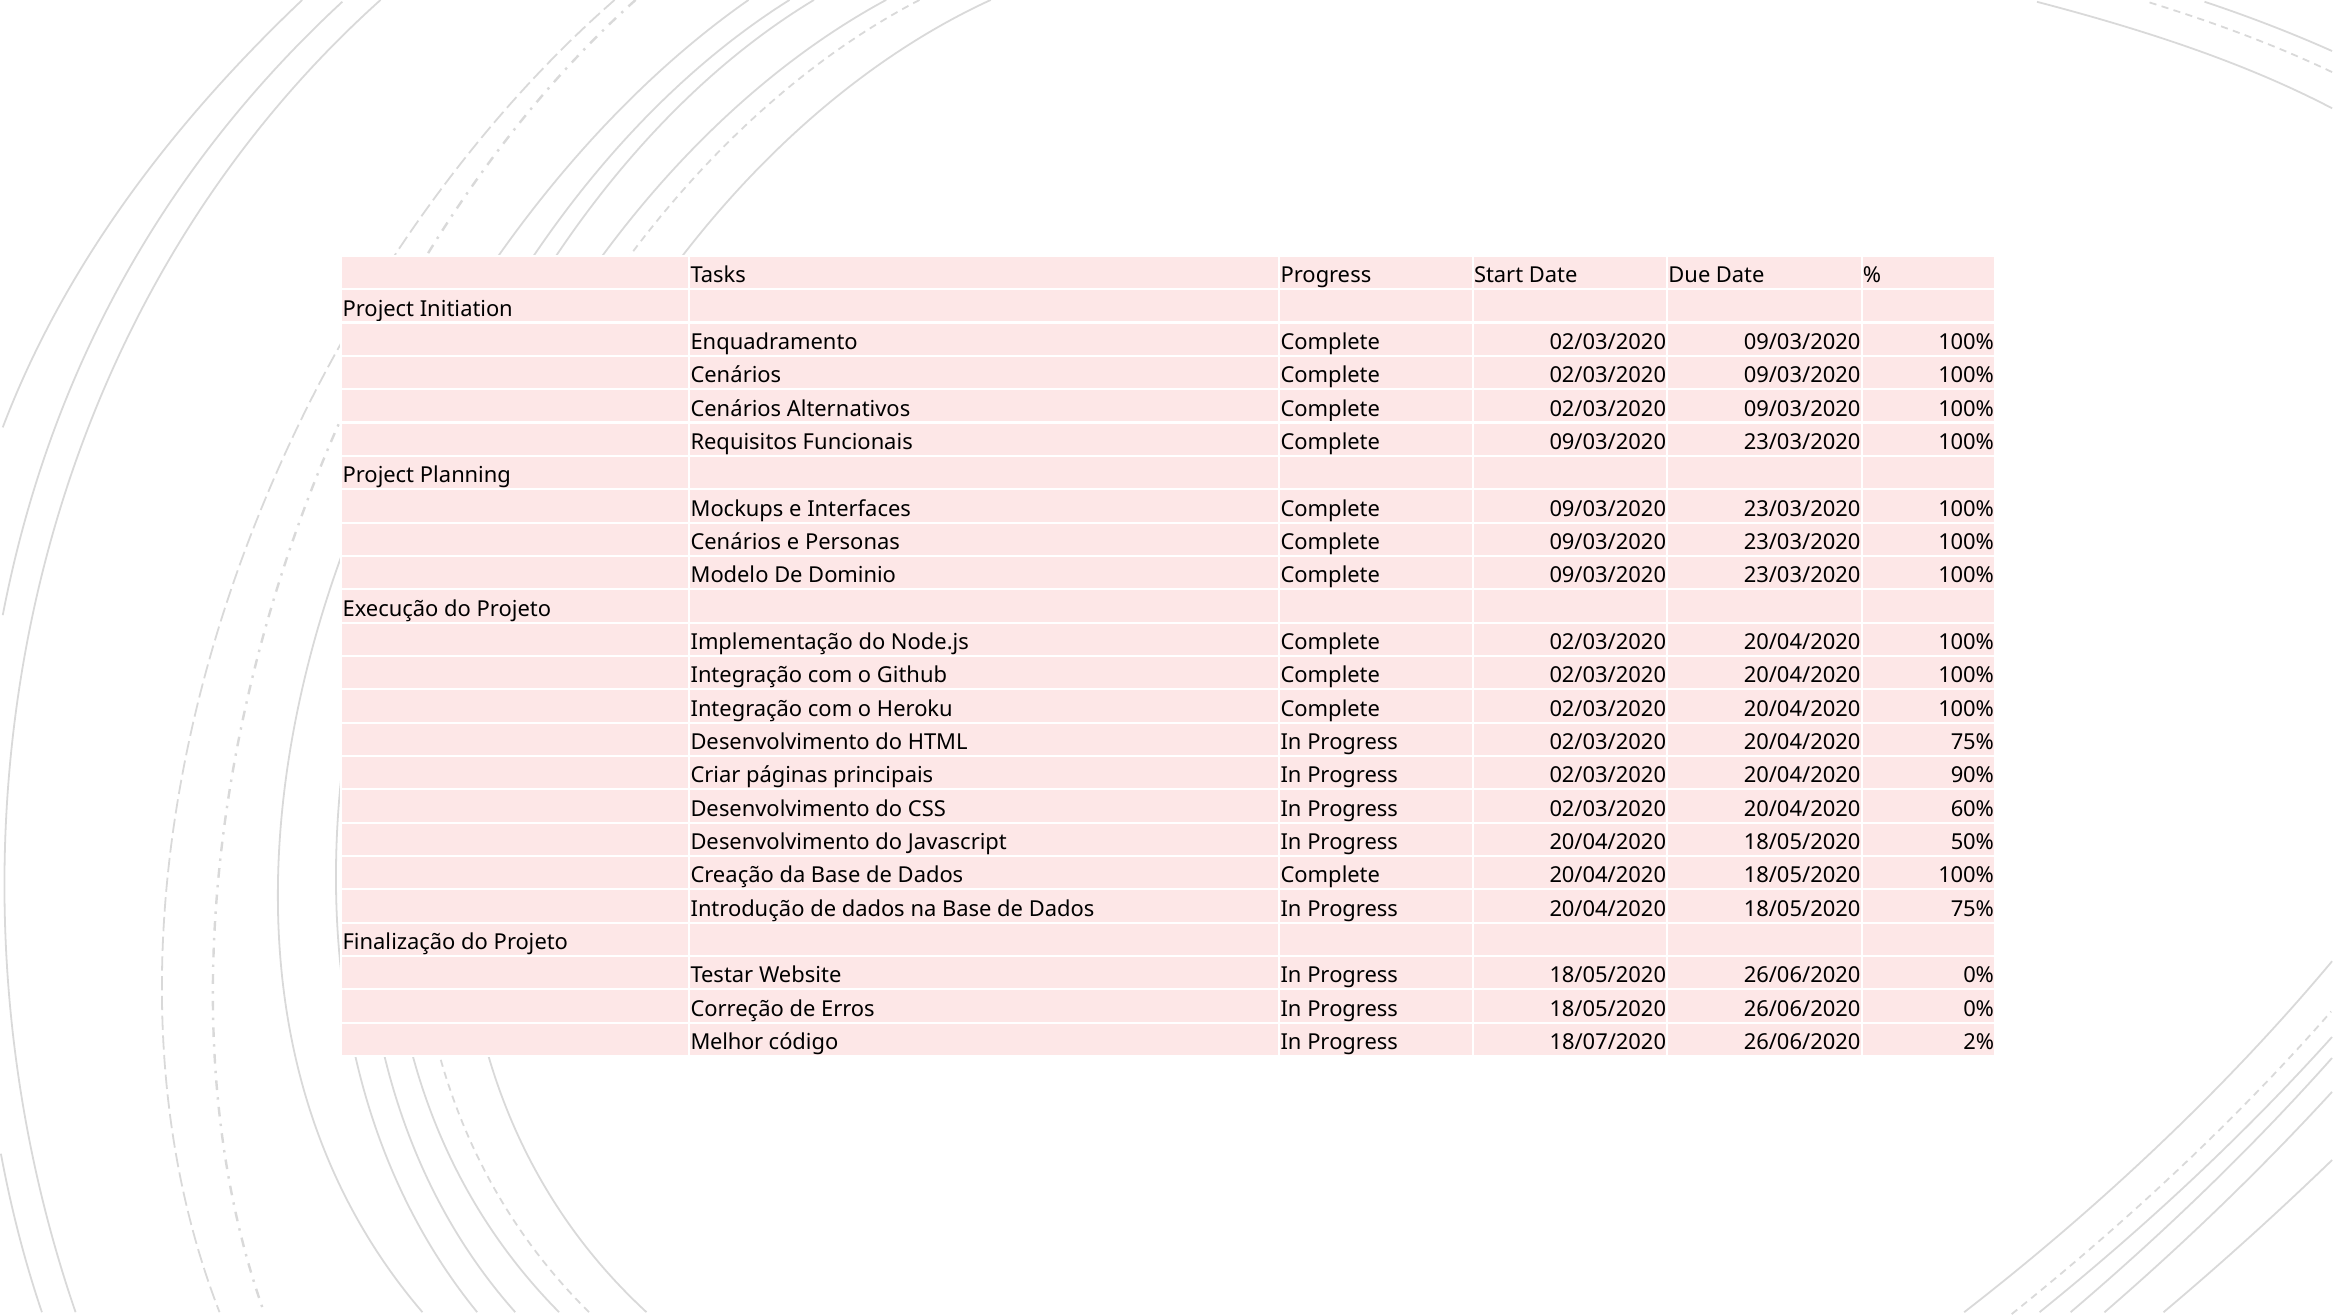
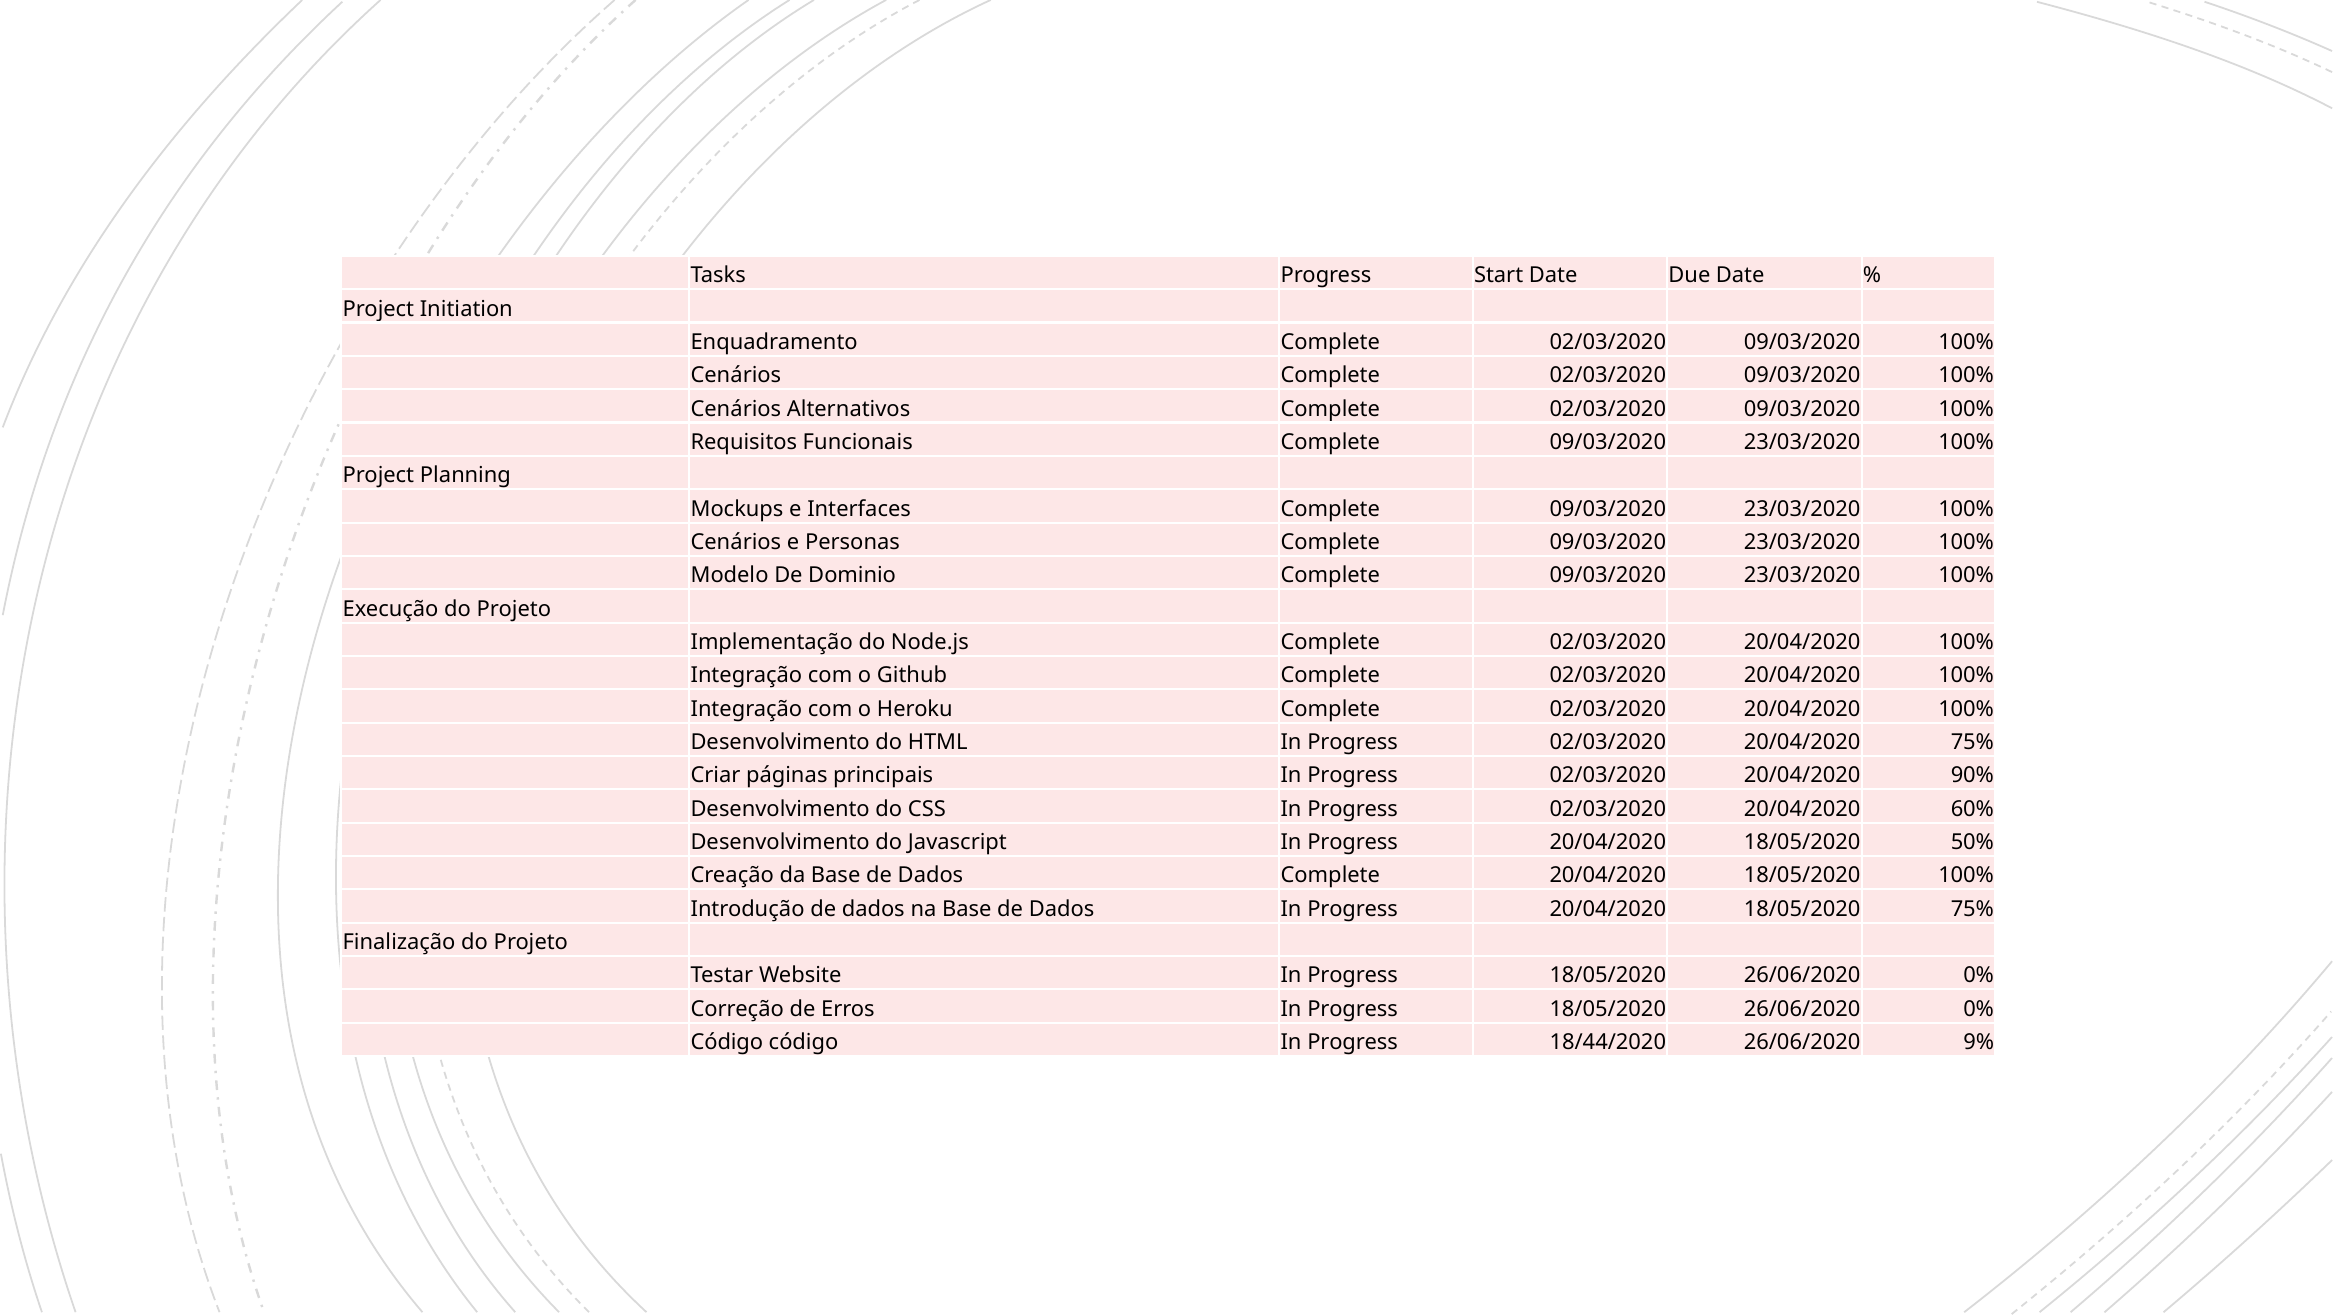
Melhor at (727, 1042): Melhor -> Código
18/07/2020: 18/07/2020 -> 18/44/2020
2%: 2% -> 9%
